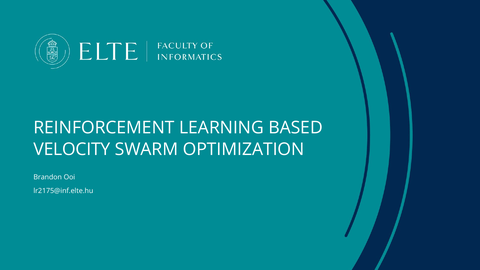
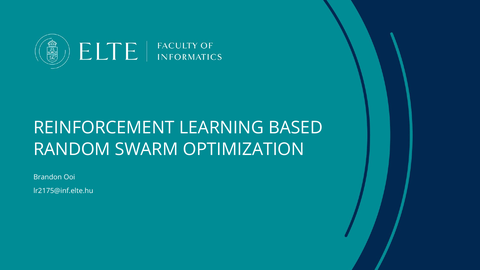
VELOCITY: VELOCITY -> RANDOM
